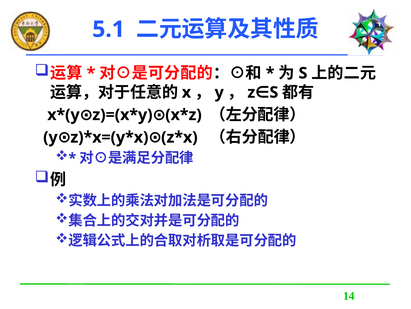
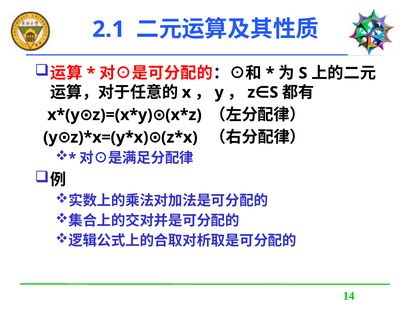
5.1: 5.1 -> 2.1
